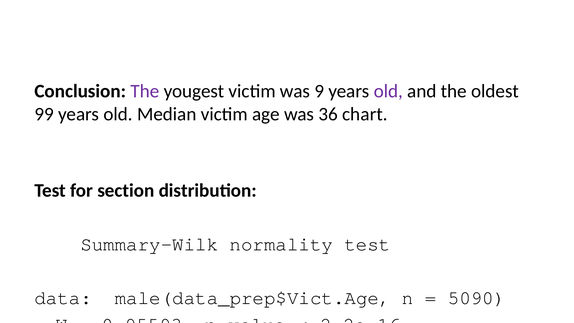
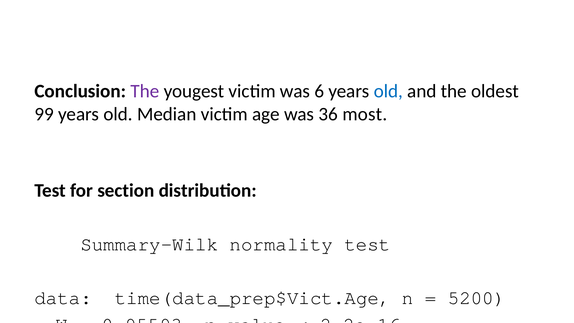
9: 9 -> 6
old at (388, 91) colour: purple -> blue
chart: chart -> most
male(data_prep$Vict.Age: male(data_prep$Vict.Age -> time(data_prep$Vict.Age
5090: 5090 -> 5200
